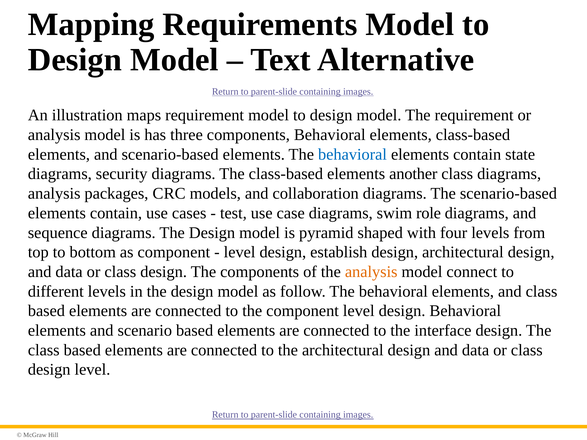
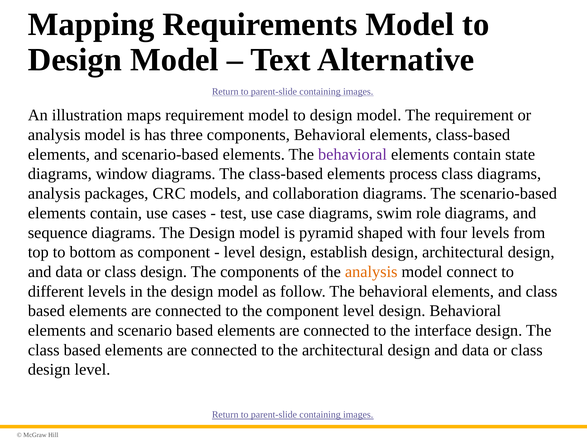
behavioral at (352, 154) colour: blue -> purple
security: security -> window
another: another -> process
